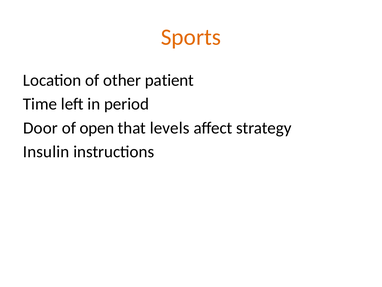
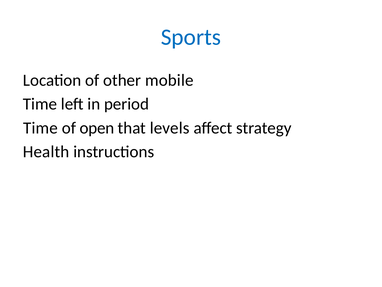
Sports colour: orange -> blue
patient: patient -> mobile
Door at (40, 128): Door -> Time
Insulin: Insulin -> Health
